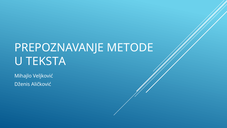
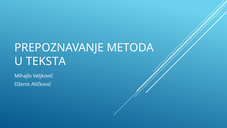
METODE: METODE -> METODA
